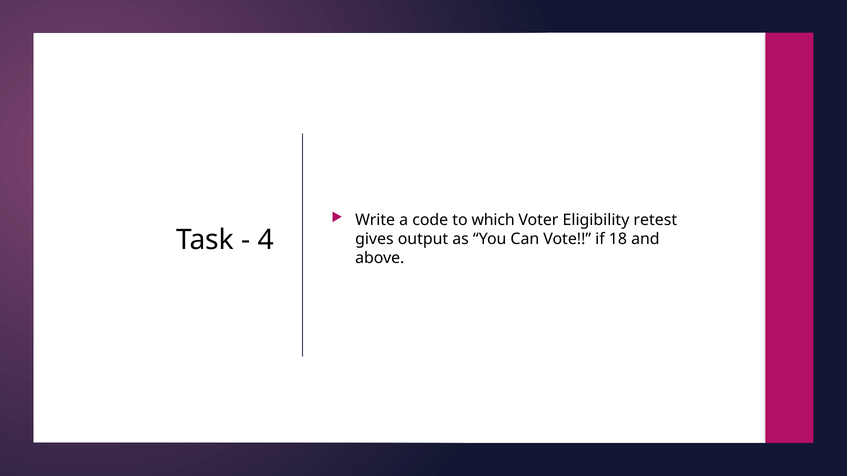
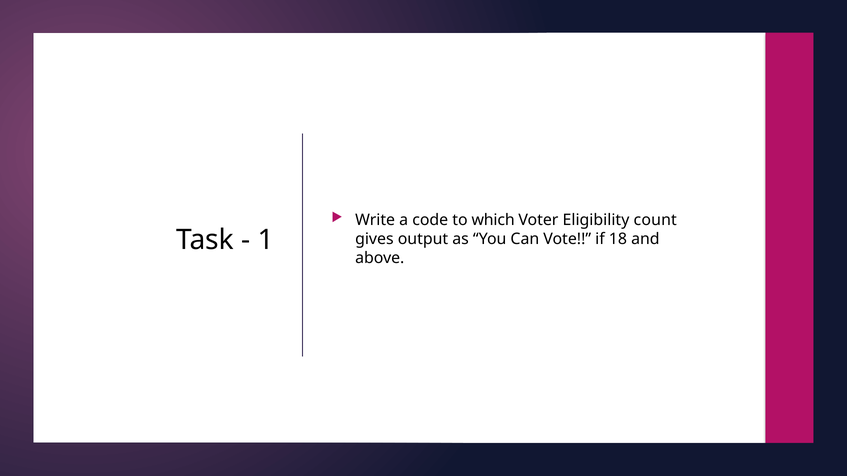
retest: retest -> count
4: 4 -> 1
